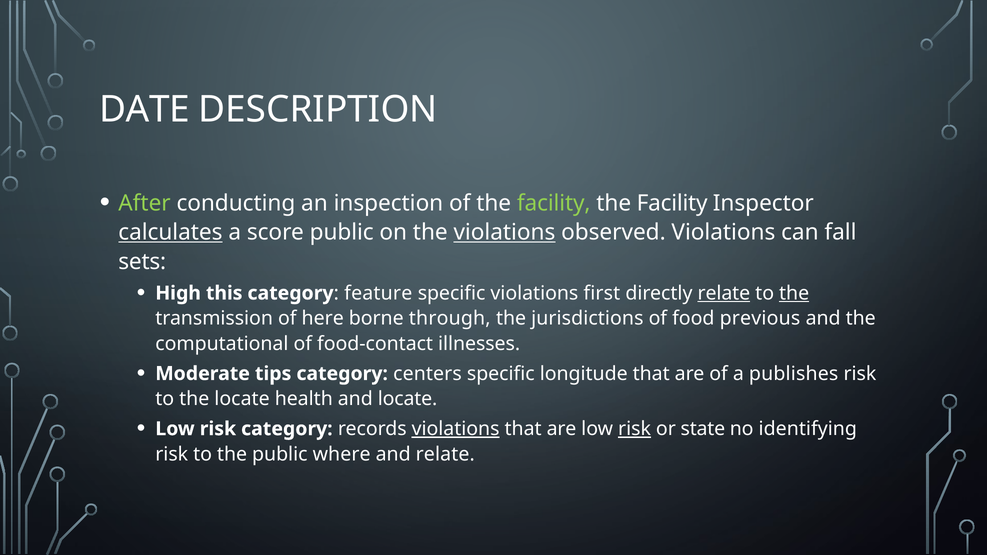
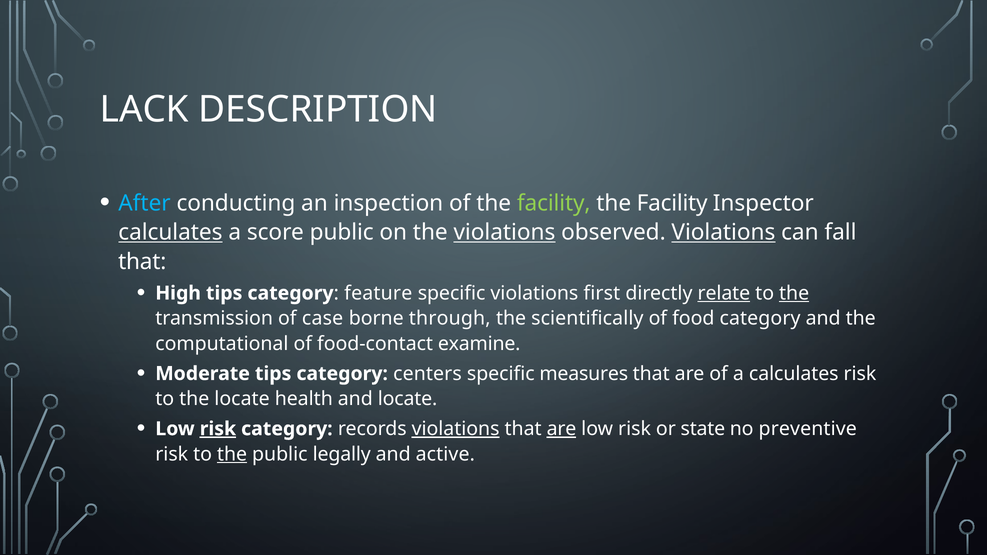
DATE: DATE -> LACK
After colour: light green -> light blue
Violations at (723, 232) underline: none -> present
sets at (142, 262): sets -> that
High this: this -> tips
here: here -> case
jurisdictions: jurisdictions -> scientifically
food previous: previous -> category
illnesses: illnesses -> examine
longitude: longitude -> measures
a publishes: publishes -> calculates
risk at (218, 429) underline: none -> present
are at (562, 429) underline: none -> present
risk at (635, 429) underline: present -> none
identifying: identifying -> preventive
the at (232, 454) underline: none -> present
where: where -> legally
and relate: relate -> active
